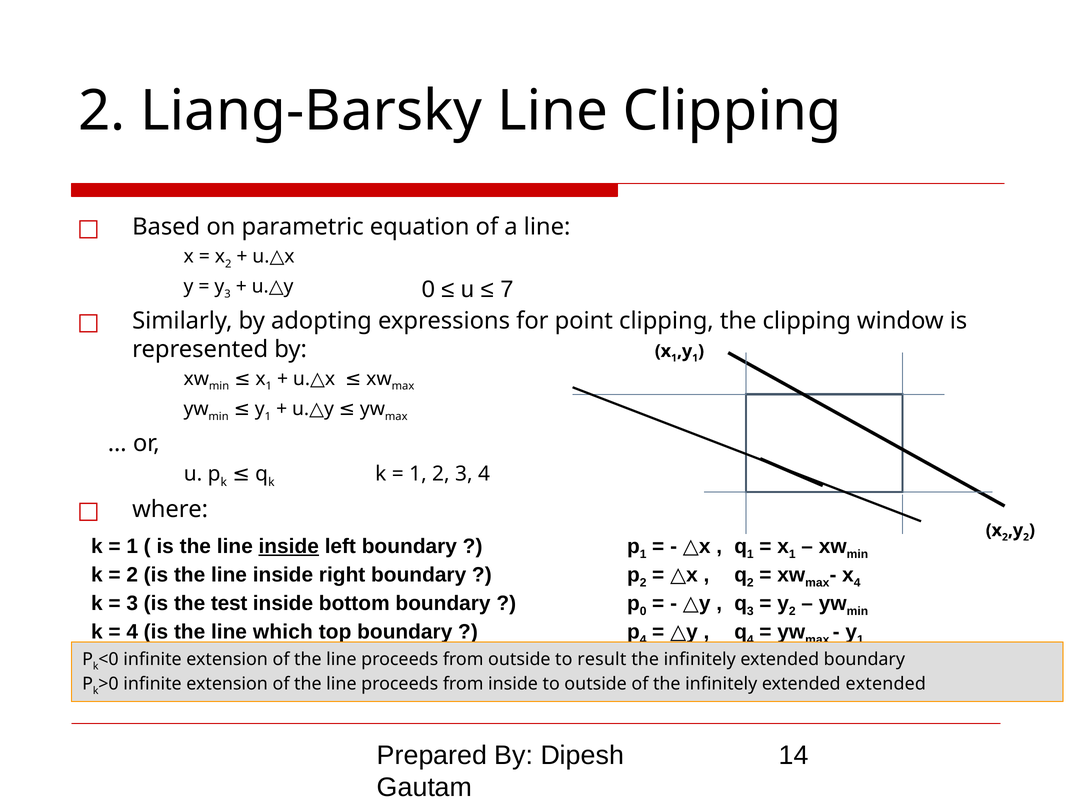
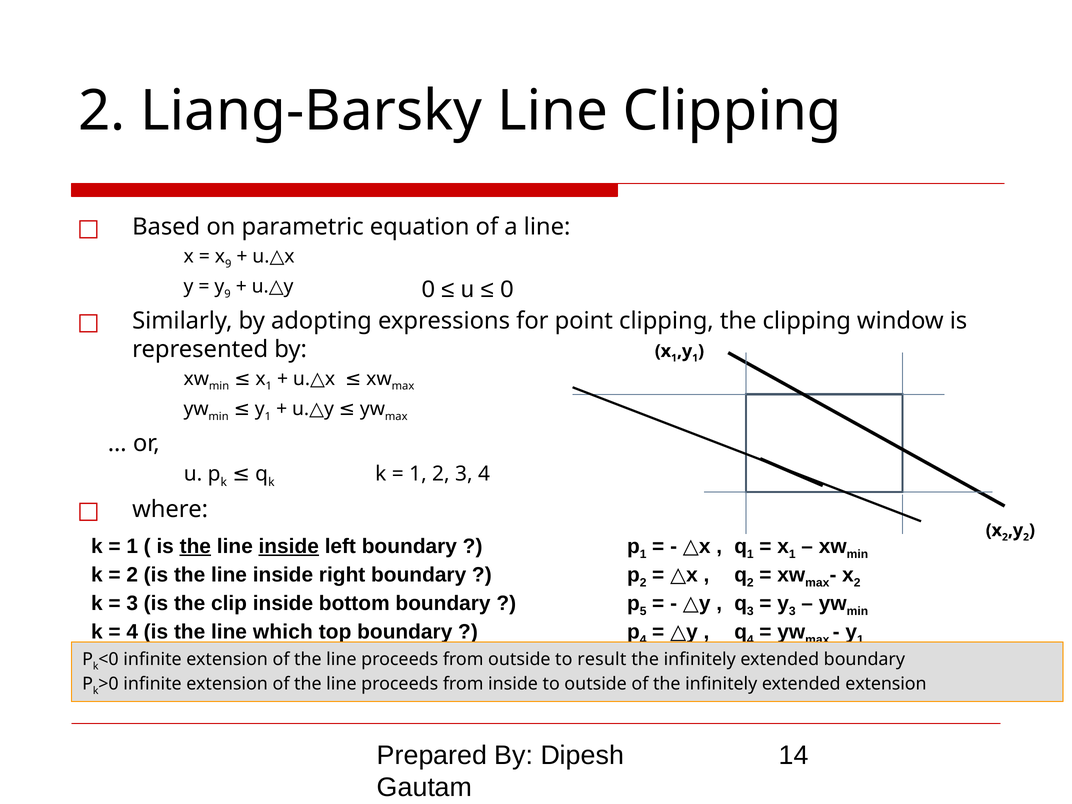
2 at (228, 264): 2 -> 9
7 at (507, 289): 7 -> 0
y 3: 3 -> 9
the at (195, 546) underline: none -> present
4 at (857, 583): 4 -> 2
test: test -> clip
0 at (643, 611): 0 -> 5
y 2: 2 -> 3
extended extended: extended -> extension
